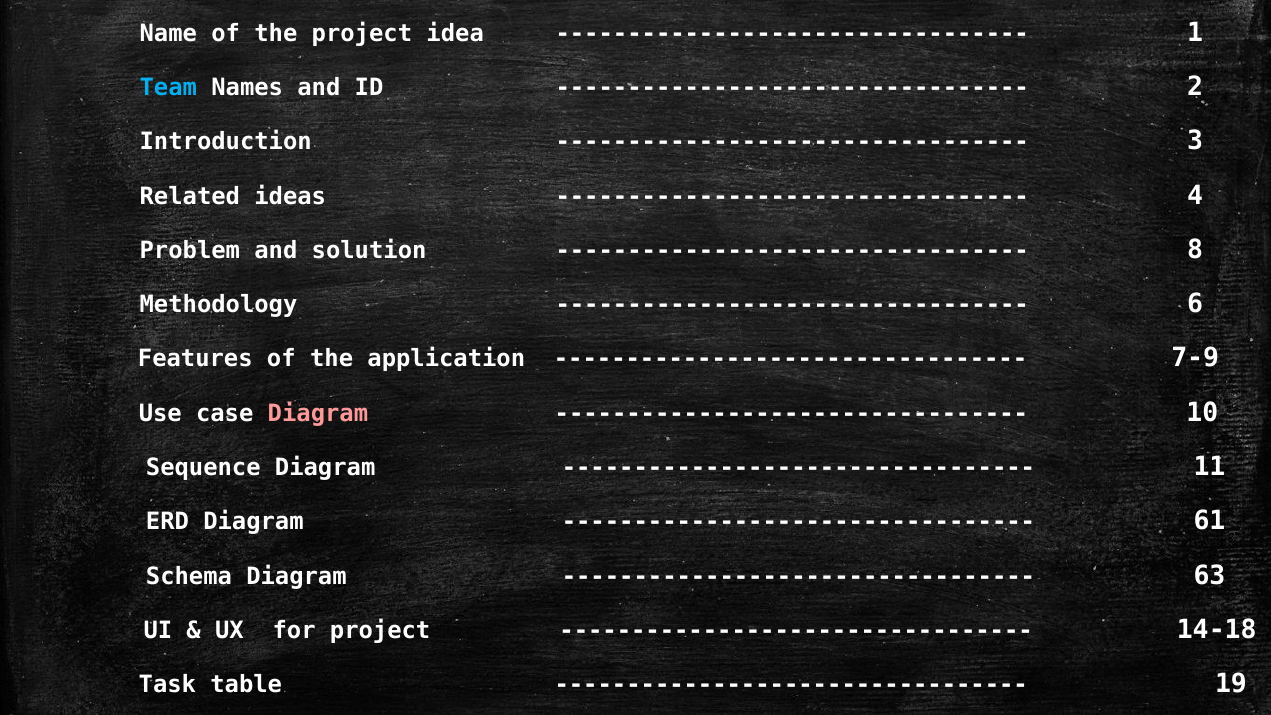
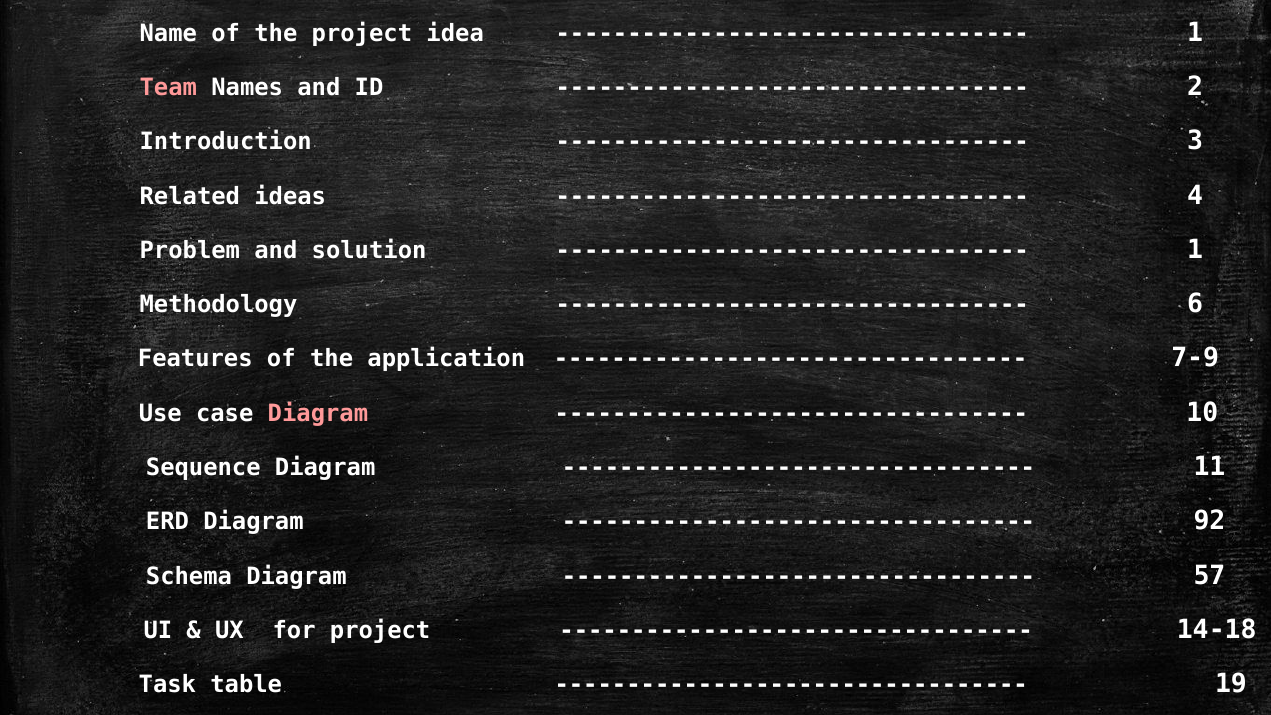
Team colour: light blue -> pink
8 at (1195, 250): 8 -> 1
61: 61 -> 92
63: 63 -> 57
